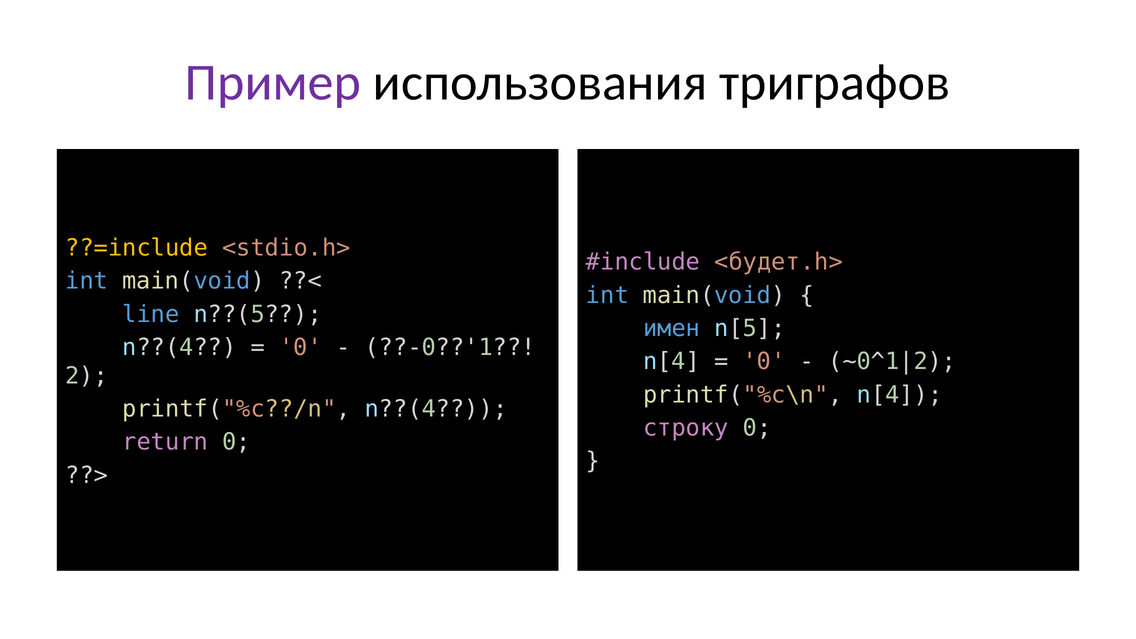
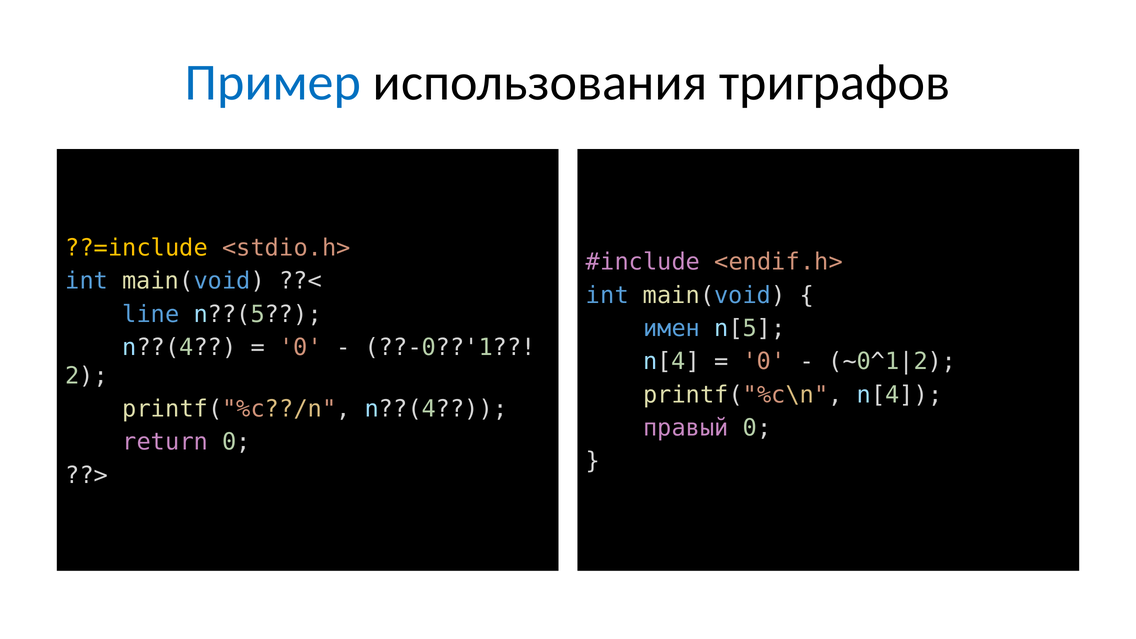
Пример colour: purple -> blue
<будет.h>: <будет.h> -> <endif.h>
строку: строку -> правый
